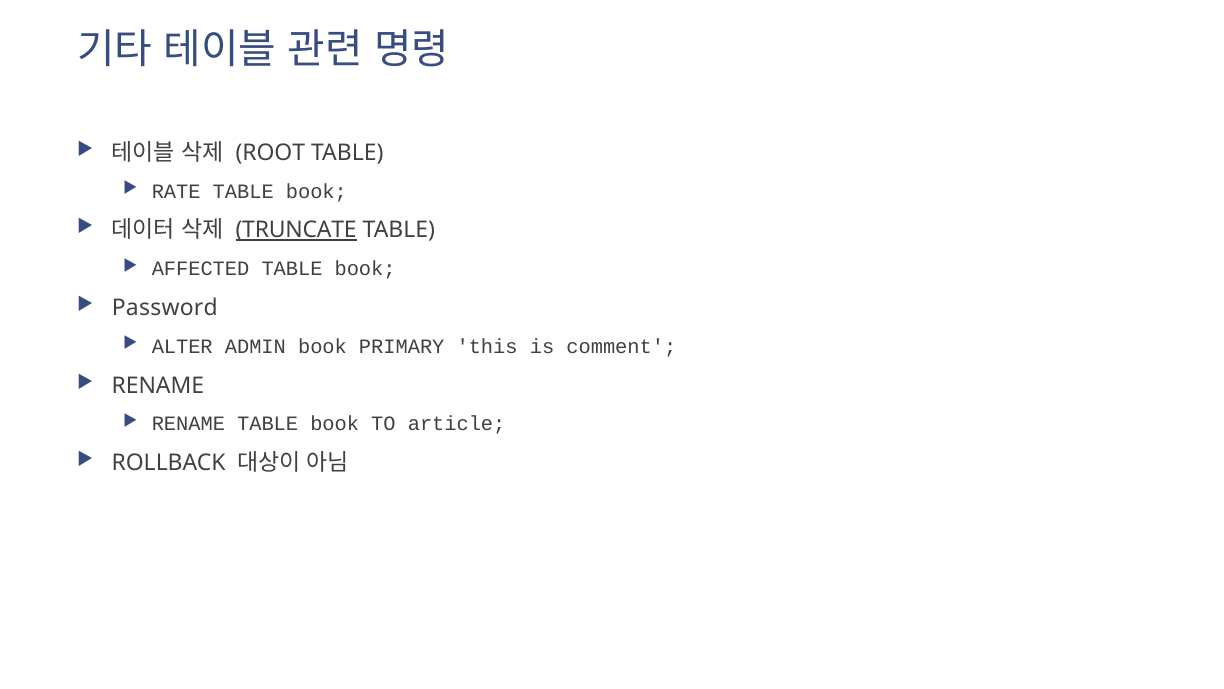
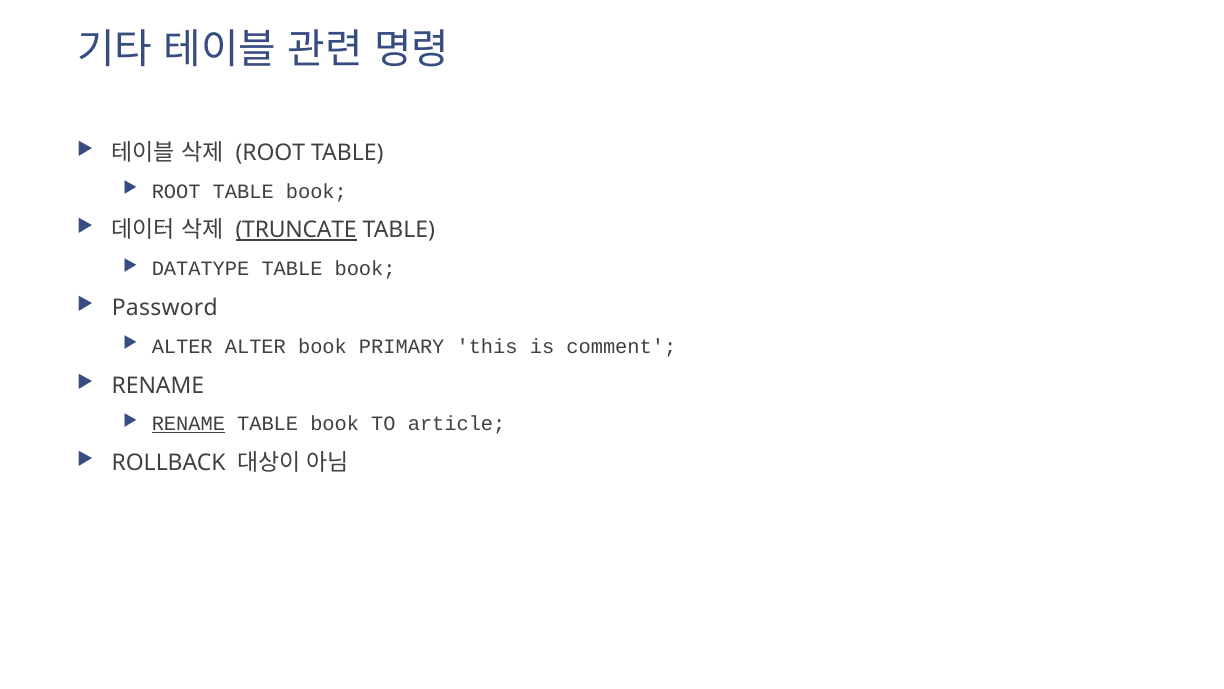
RATE at (176, 191): RATE -> ROOT
AFFECTED: AFFECTED -> DATATYPE
ALTER ADMIN: ADMIN -> ALTER
RENAME at (188, 424) underline: none -> present
